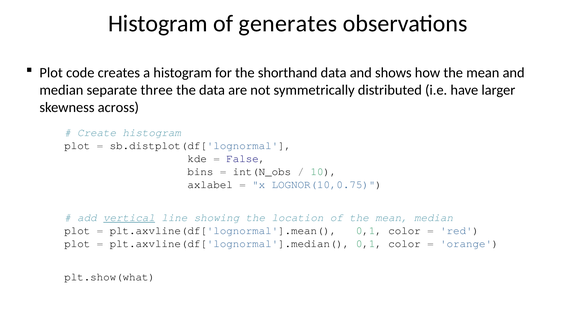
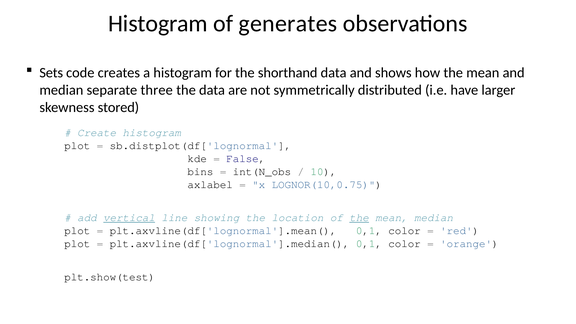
Plot at (51, 73): Plot -> Sets
across: across -> stored
the at (359, 218) underline: none -> present
plt.show(what: plt.show(what -> plt.show(test
